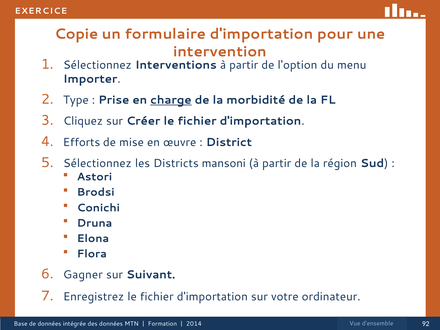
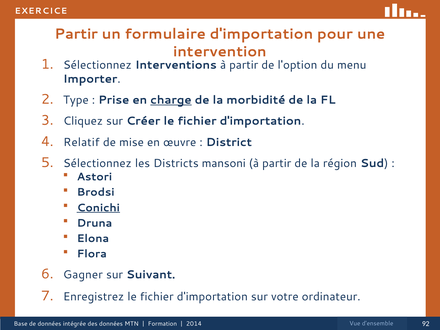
Copie at (76, 34): Copie -> Partir
Efforts: Efforts -> Relatif
Conichi underline: none -> present
